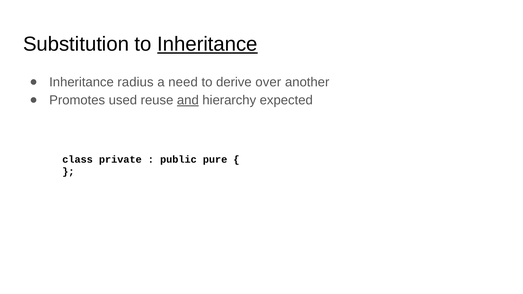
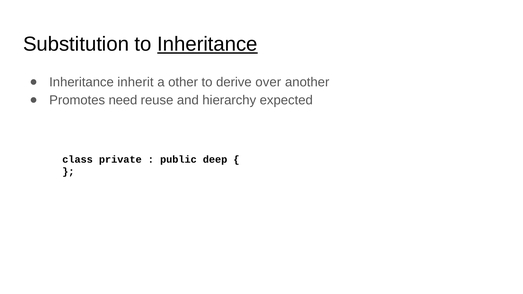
radius: radius -> inherit
need: need -> other
used: used -> need
and underline: present -> none
pure: pure -> deep
